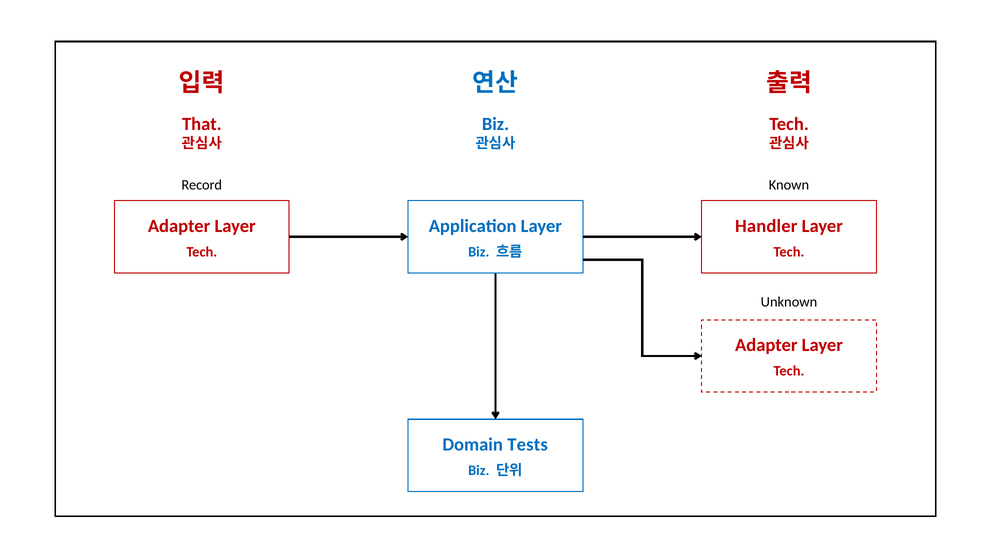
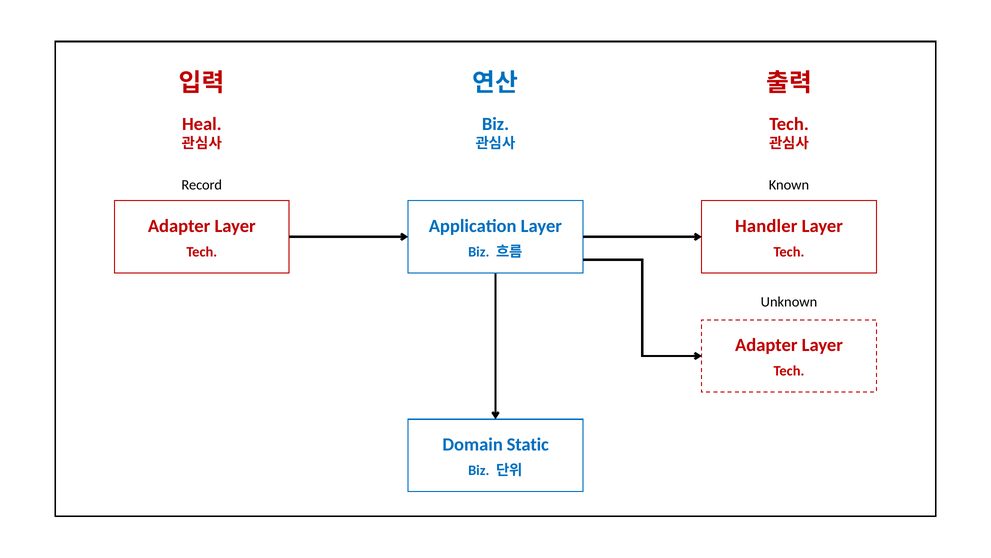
That: That -> Heal
Tests: Tests -> Static
